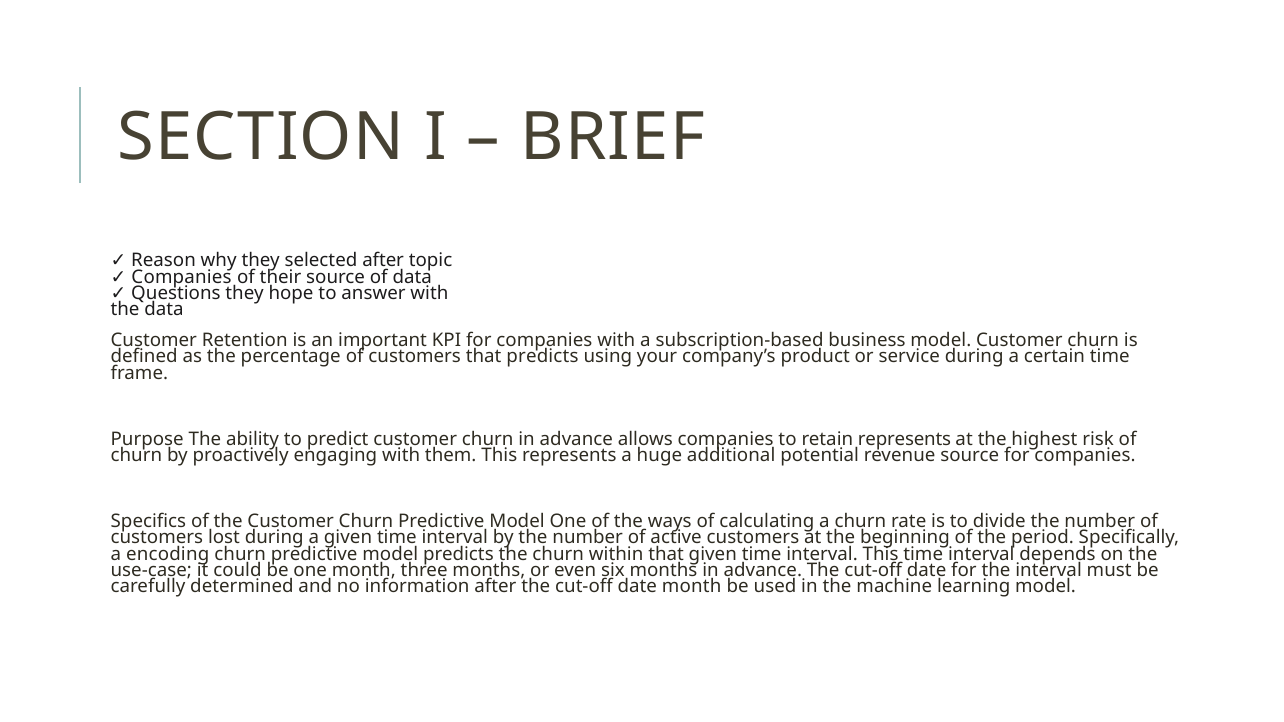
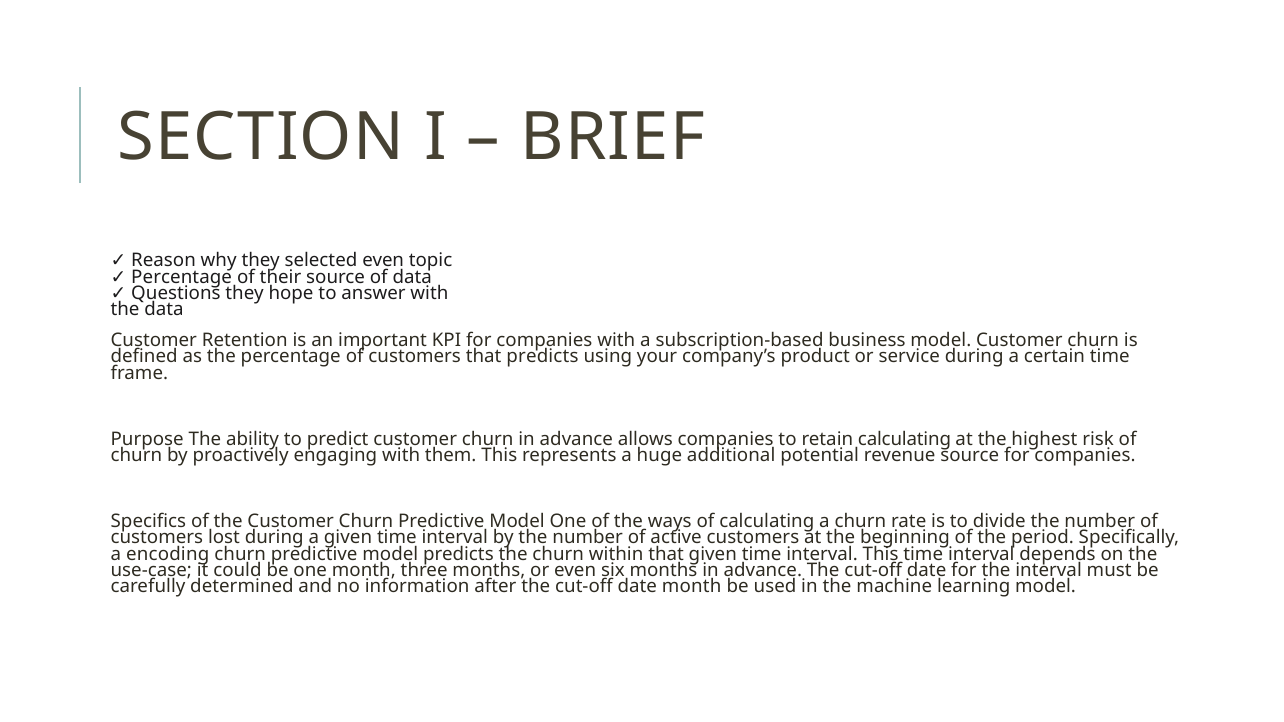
selected after: after -> even
Companies at (182, 277): Companies -> Percentage
retain represents: represents -> calculating
